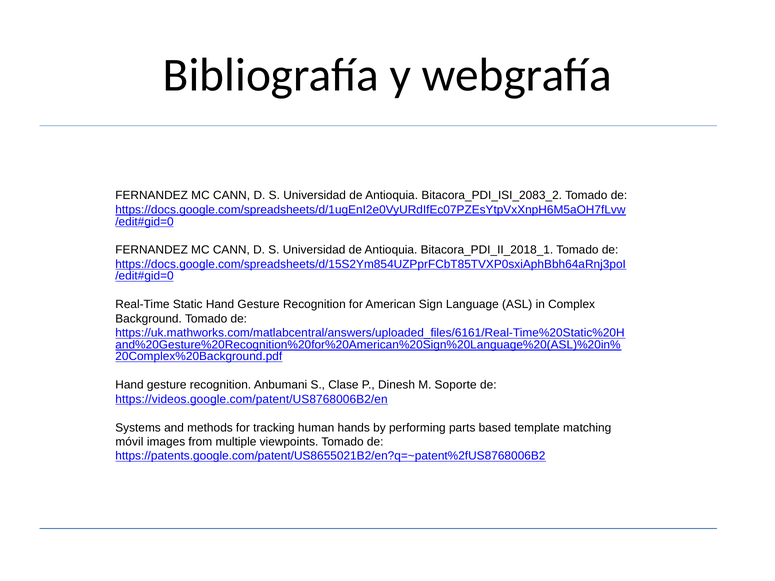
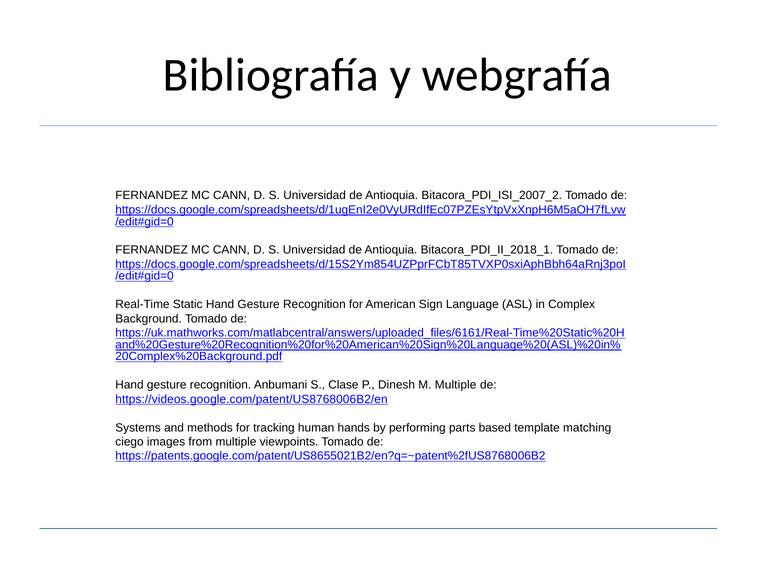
Bitacora_PDI_ISI_2083_2: Bitacora_PDI_ISI_2083_2 -> Bitacora_PDI_ISI_2007_2
M Soporte: Soporte -> Multiple
móvil: móvil -> ciego
